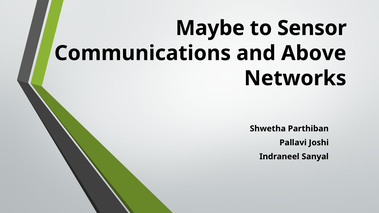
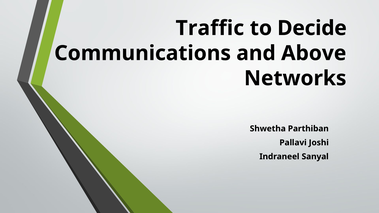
Maybe: Maybe -> Traffic
Sensor: Sensor -> Decide
